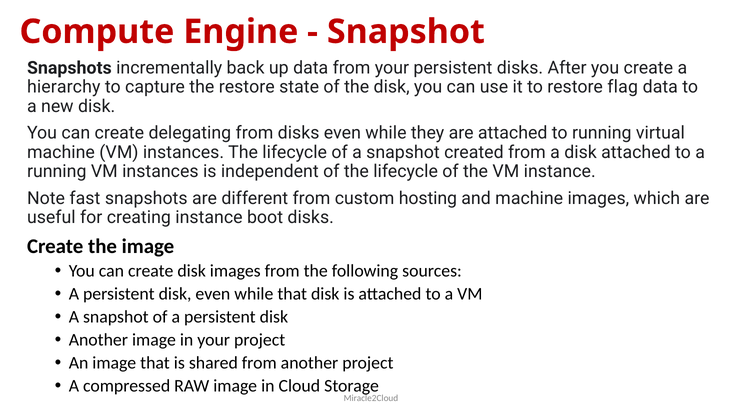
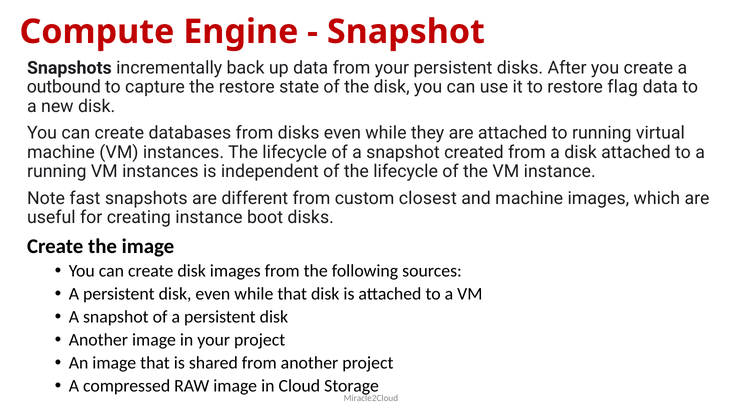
hierarchy: hierarchy -> outbound
delegating: delegating -> databases
hosting: hosting -> closest
